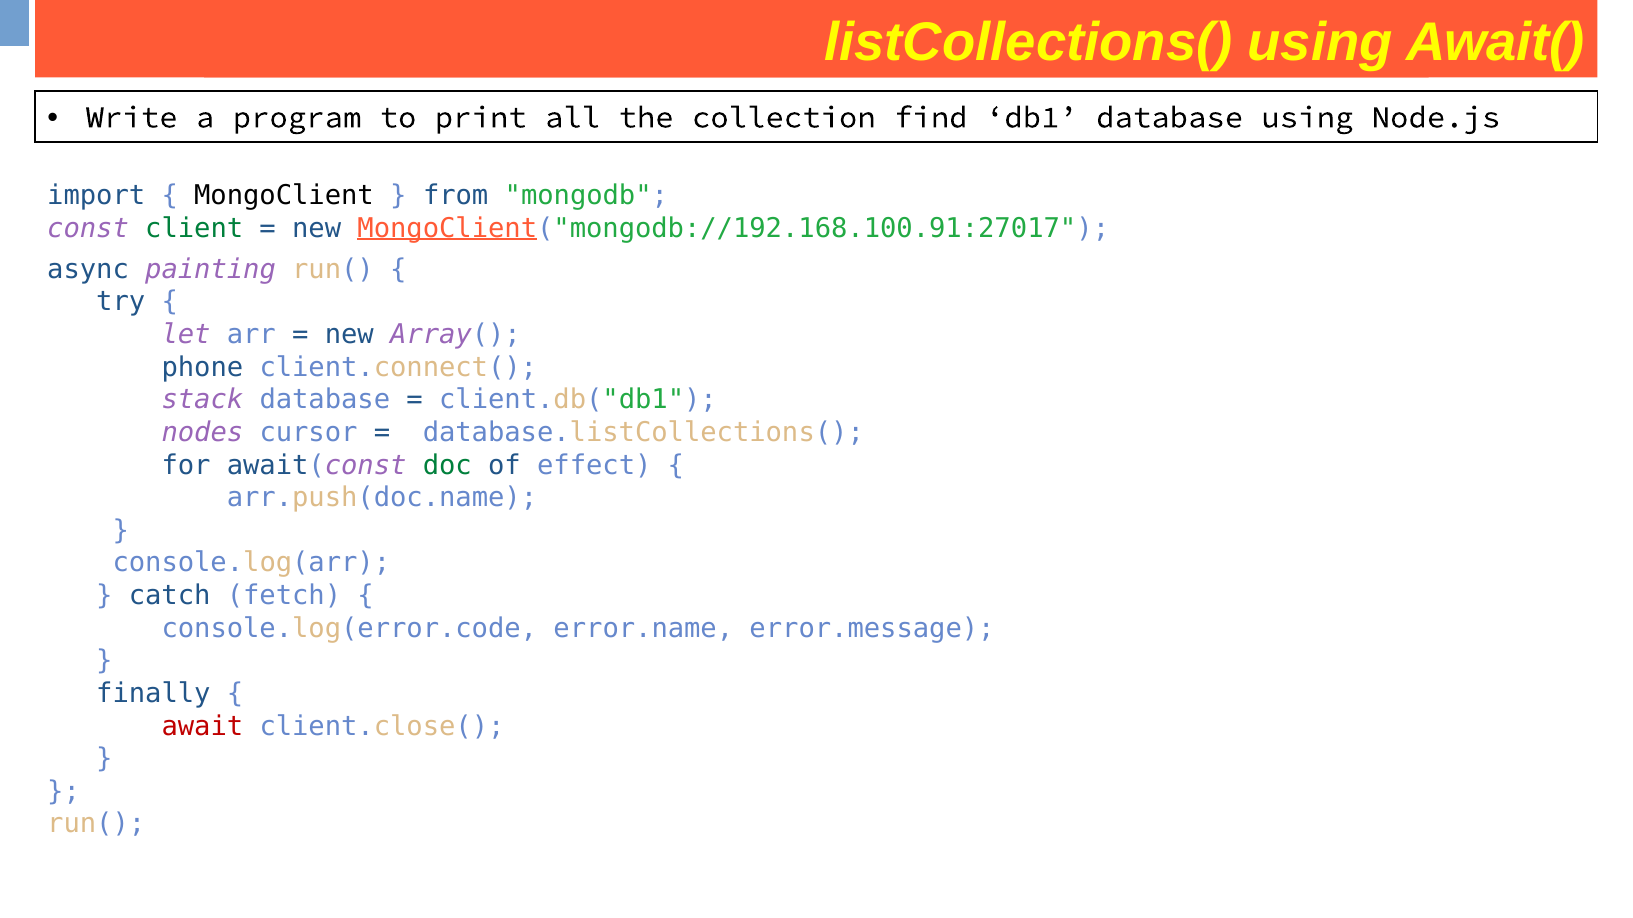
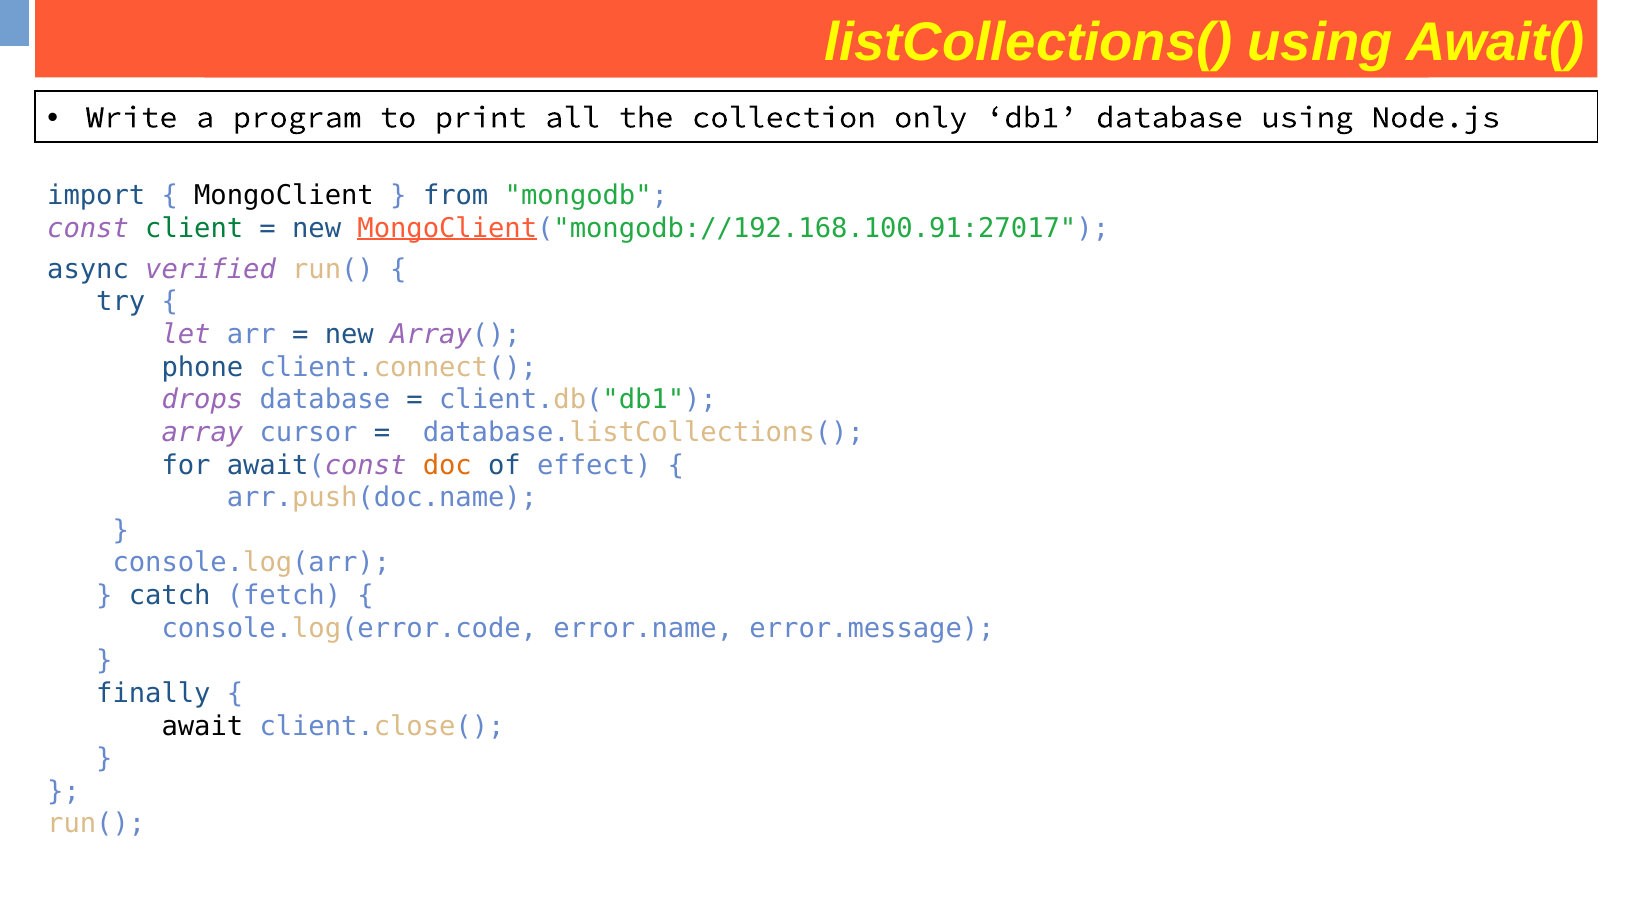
find: find -> only
painting: painting -> verified
stack: stack -> drops
nodes: nodes -> array
doc colour: green -> orange
await colour: red -> black
